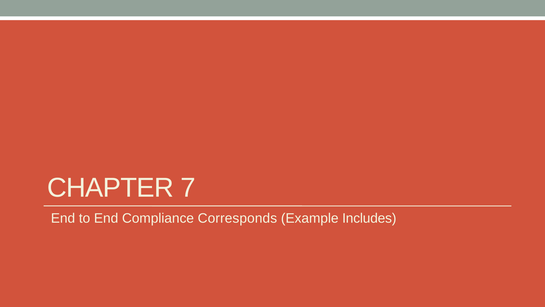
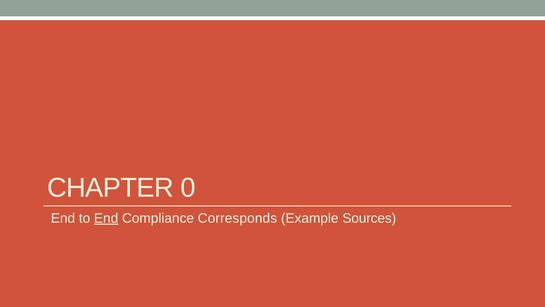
7: 7 -> 0
End at (106, 218) underline: none -> present
Includes: Includes -> Sources
